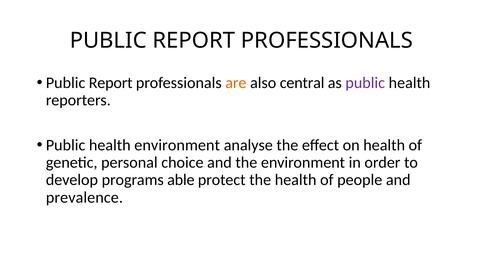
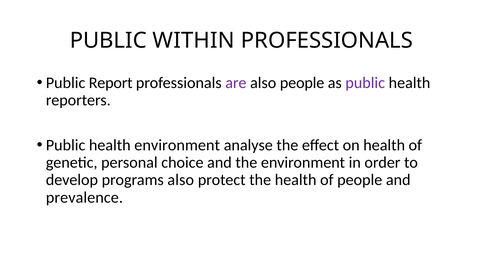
REPORT at (194, 41): REPORT -> WITHIN
are colour: orange -> purple
also central: central -> people
programs able: able -> also
